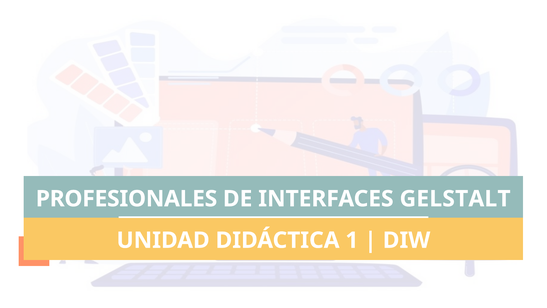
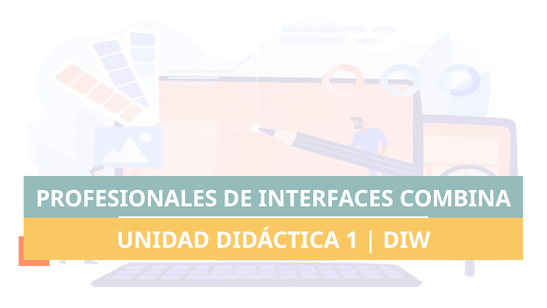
GELSTALT: GELSTALT -> COMBINA
